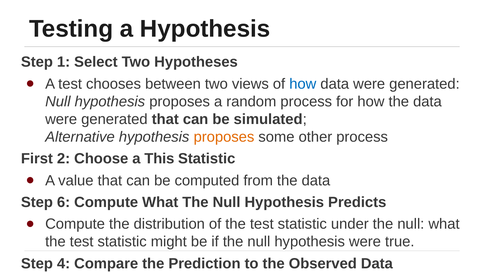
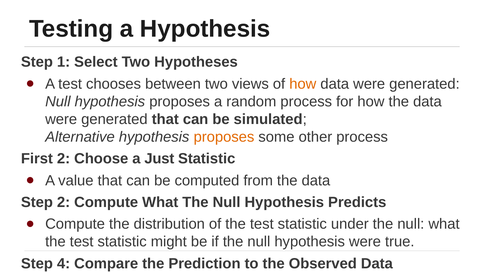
how at (303, 84) colour: blue -> orange
This: This -> Just
Step 6: 6 -> 2
